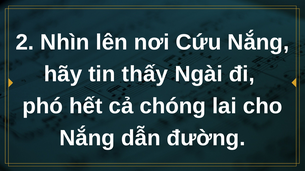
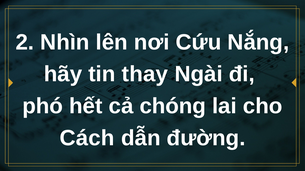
thấy: thấy -> thay
Nắng at (87, 138): Nắng -> Cách
